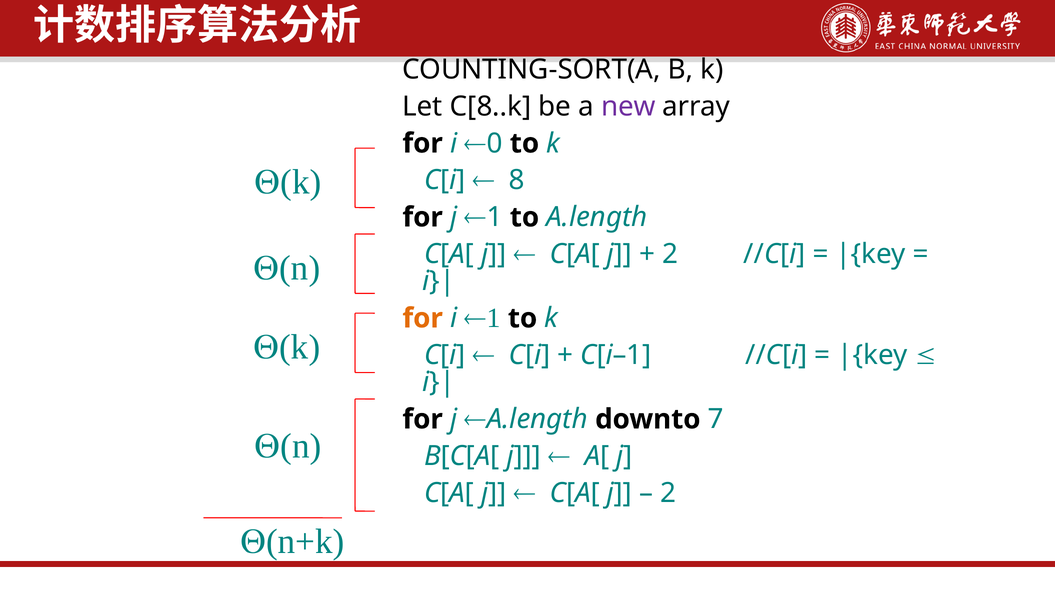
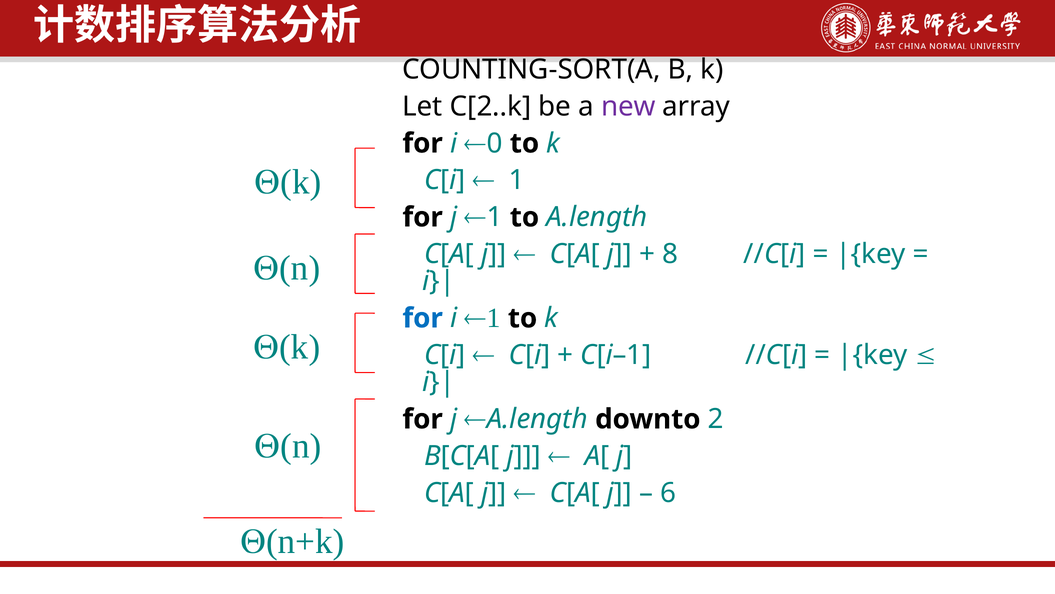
C[8..k: C[8..k -> C[2..k
8: 8 -> 1
2 at (670, 254): 2 -> 8
for at (423, 318) colour: orange -> blue
7: 7 -> 2
2 at (668, 493): 2 -> 6
